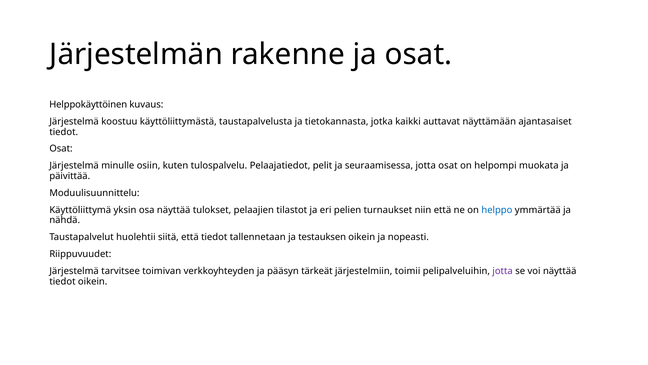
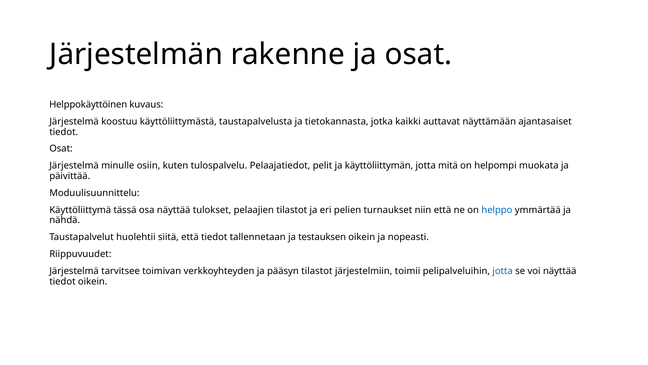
seuraamisessa: seuraamisessa -> käyttöliittymän
jotta osat: osat -> mitä
yksin: yksin -> tässä
pääsyn tärkeät: tärkeät -> tilastot
jotta at (503, 271) colour: purple -> blue
